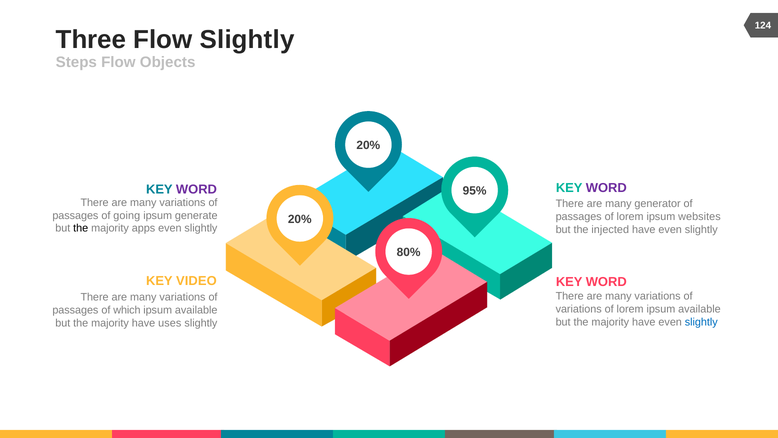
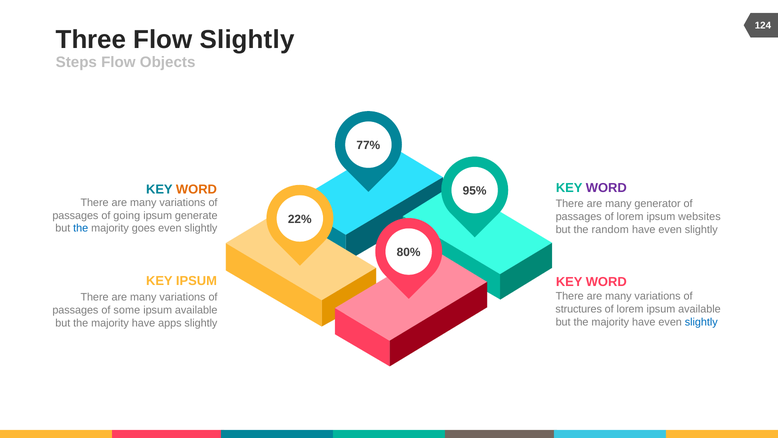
20% at (368, 145): 20% -> 77%
WORD at (196, 189) colour: purple -> orange
20% at (300, 219): 20% -> 22%
the at (81, 228) colour: black -> blue
apps: apps -> goes
injected: injected -> random
KEY VIDEO: VIDEO -> IPSUM
variations at (579, 309): variations -> structures
which: which -> some
uses: uses -> apps
